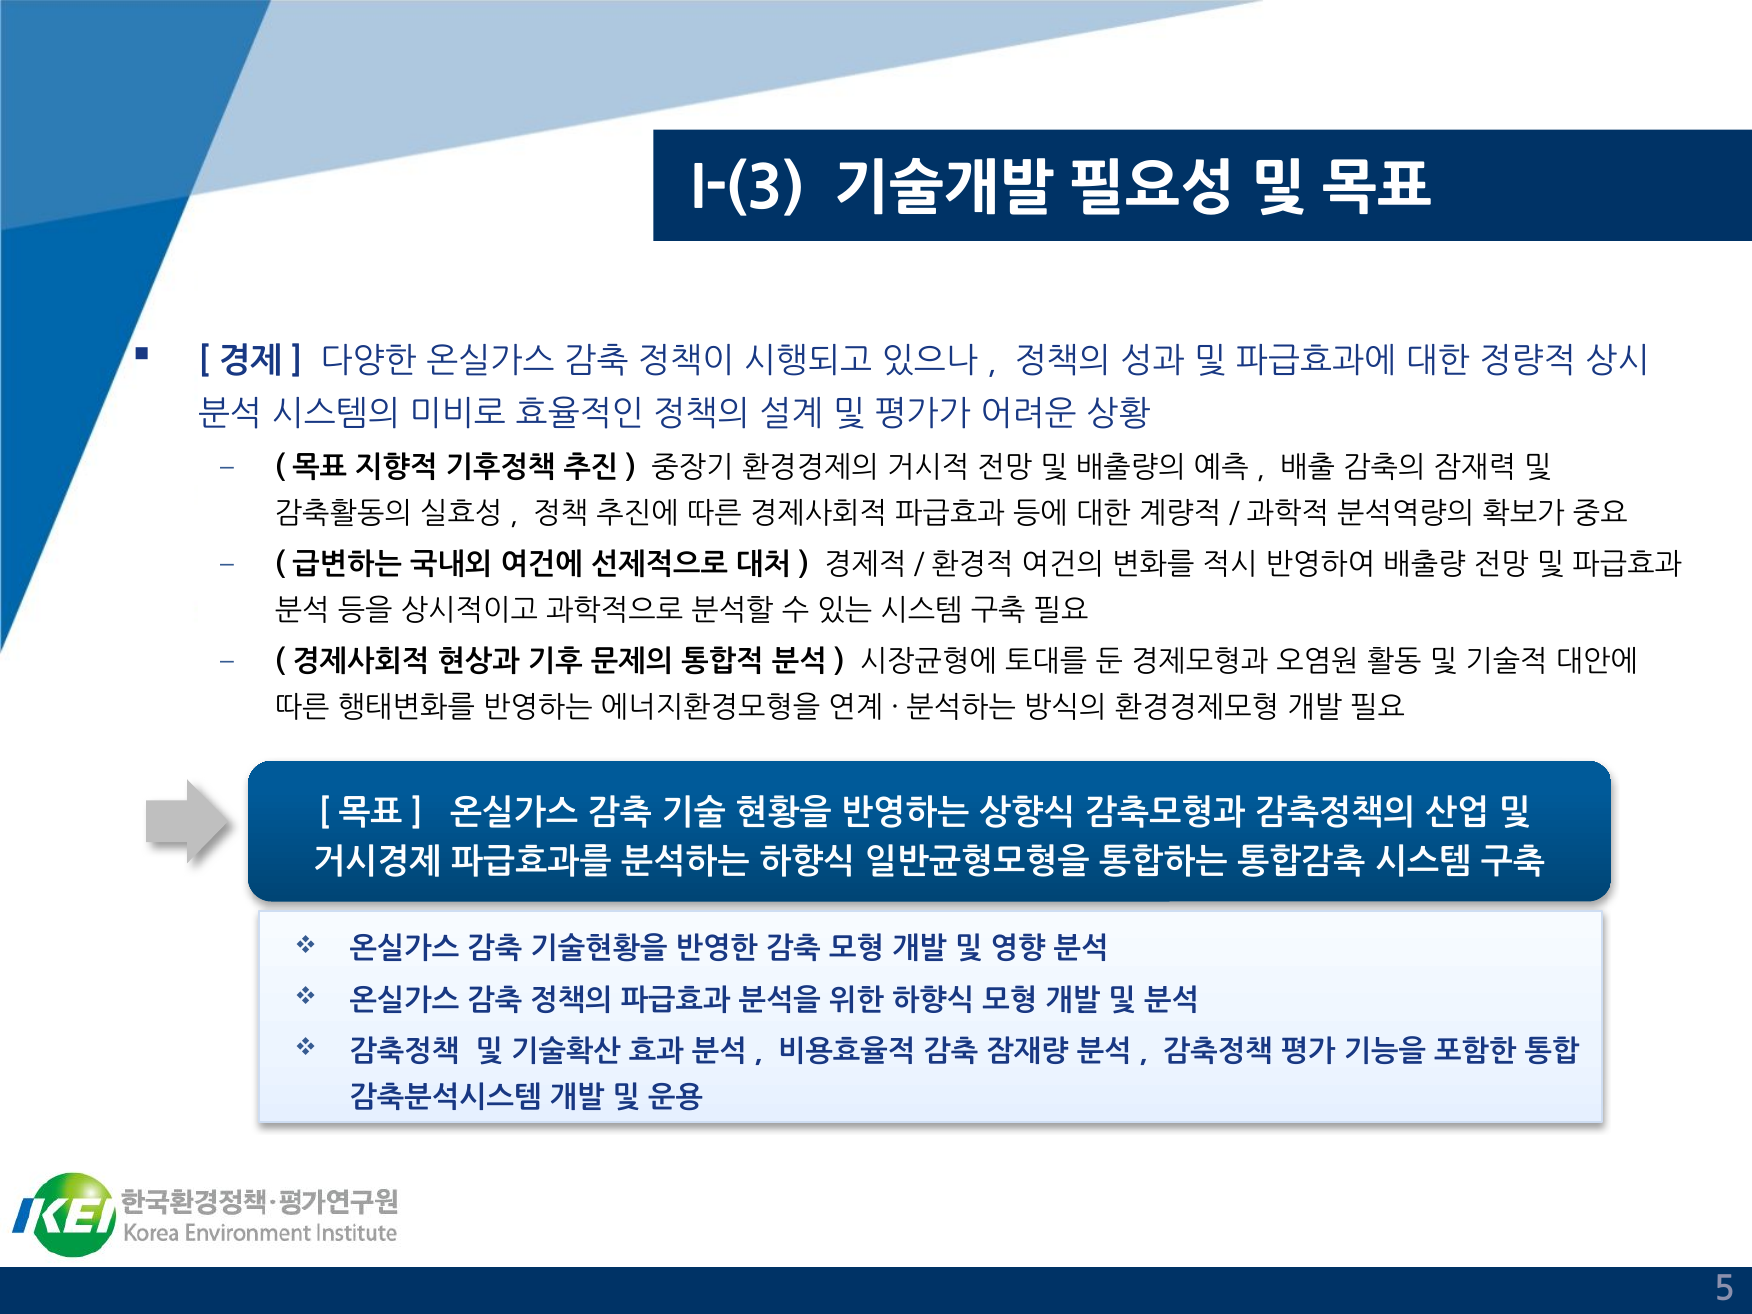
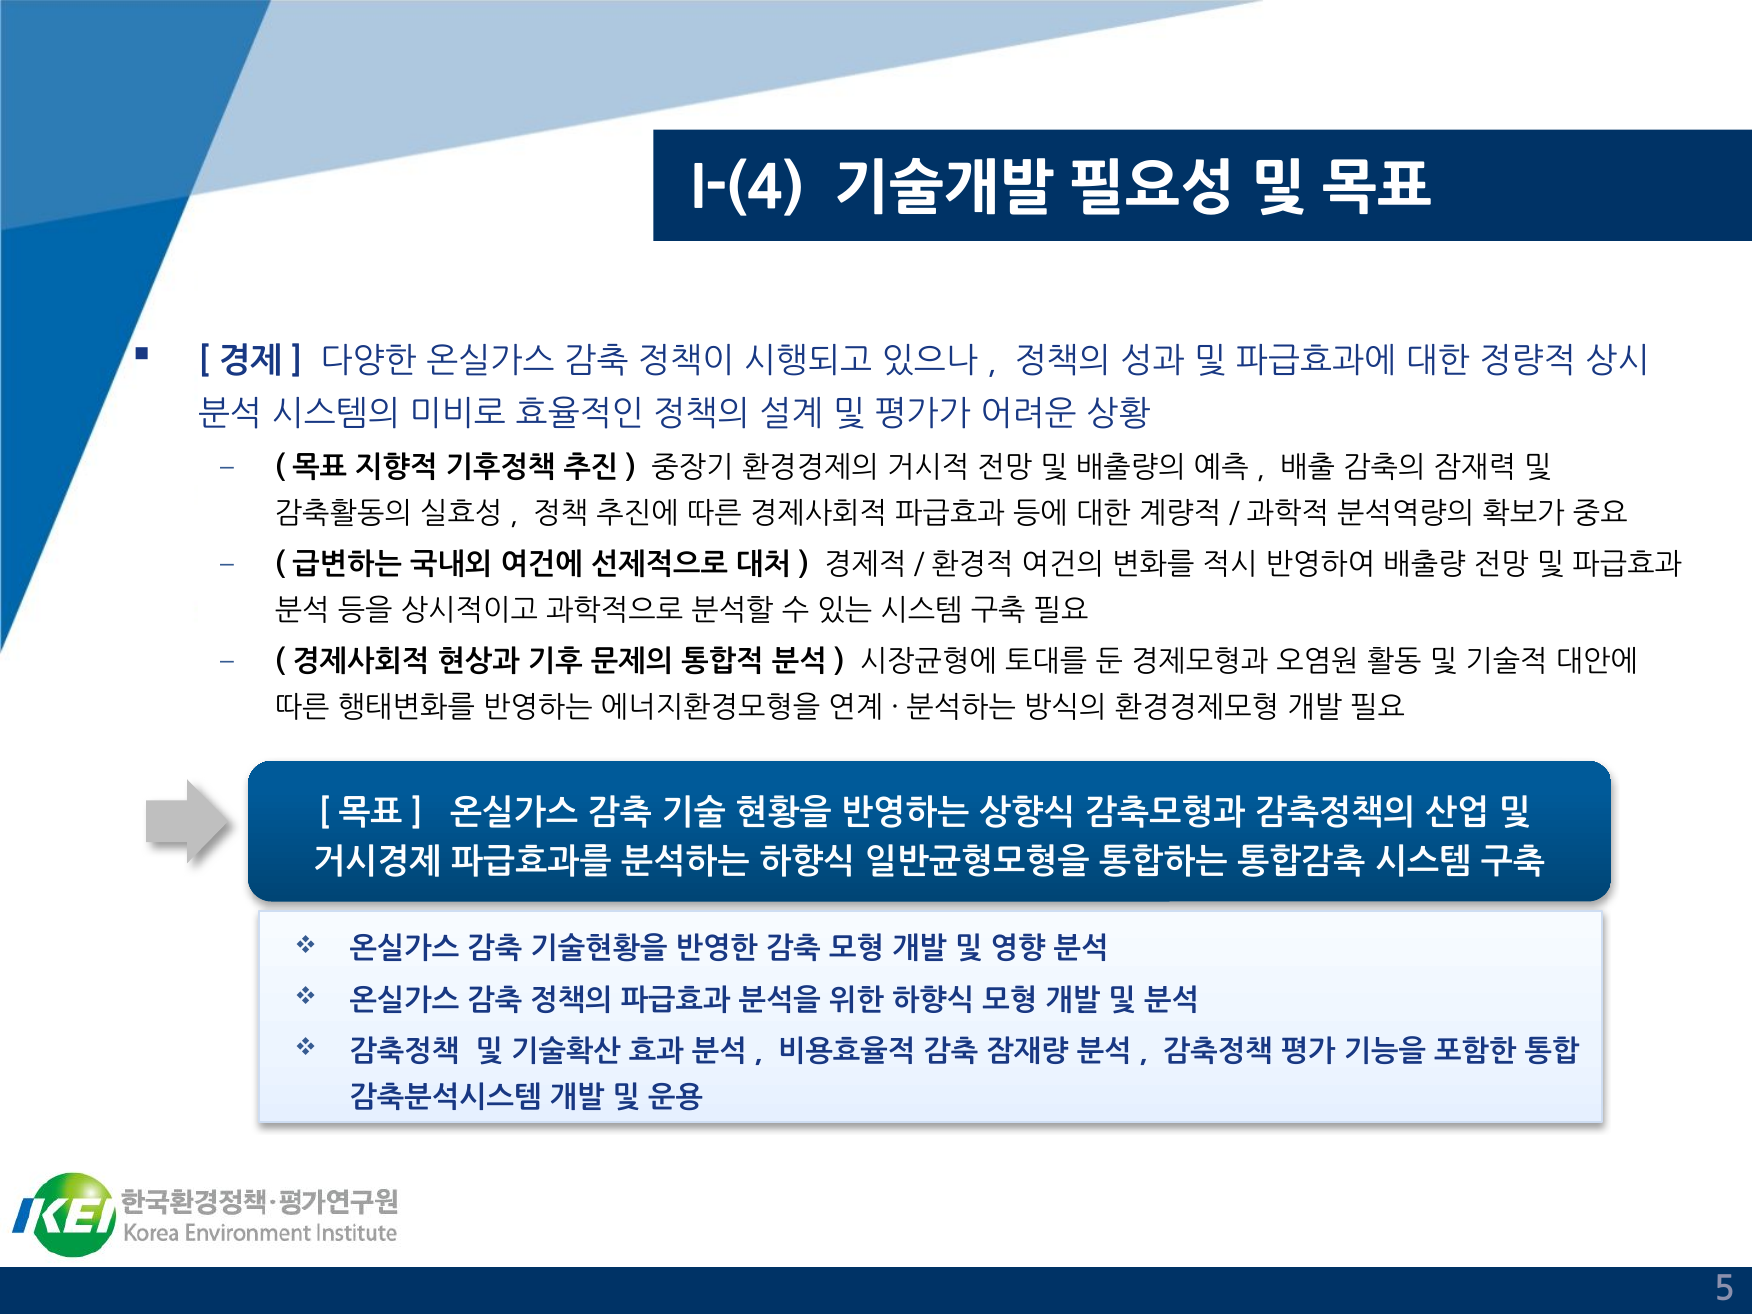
I-(3: I-(3 -> I-(4
